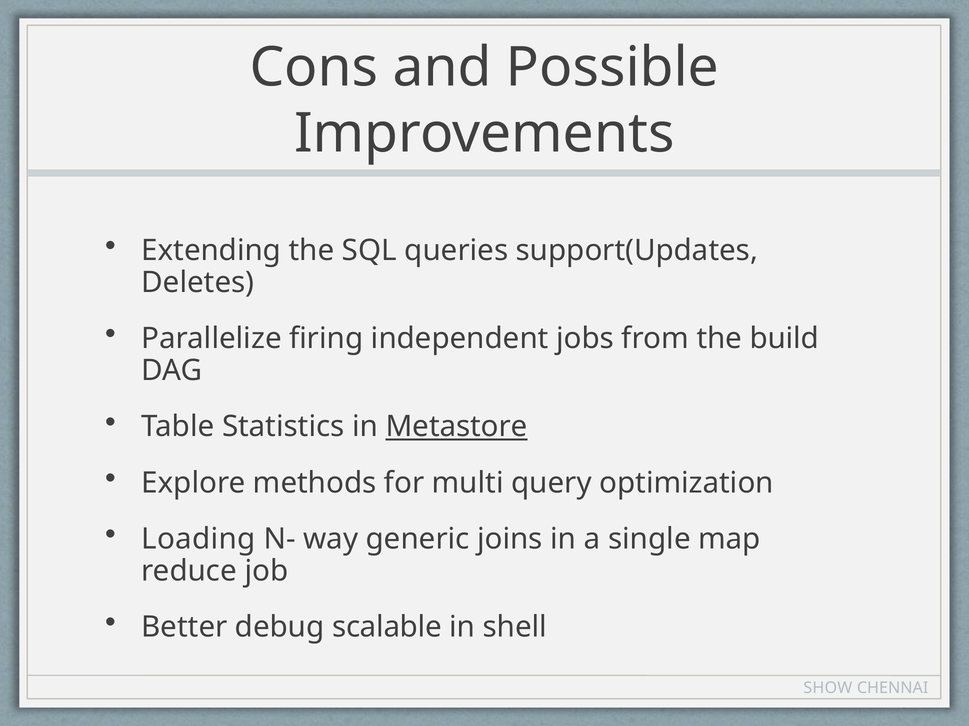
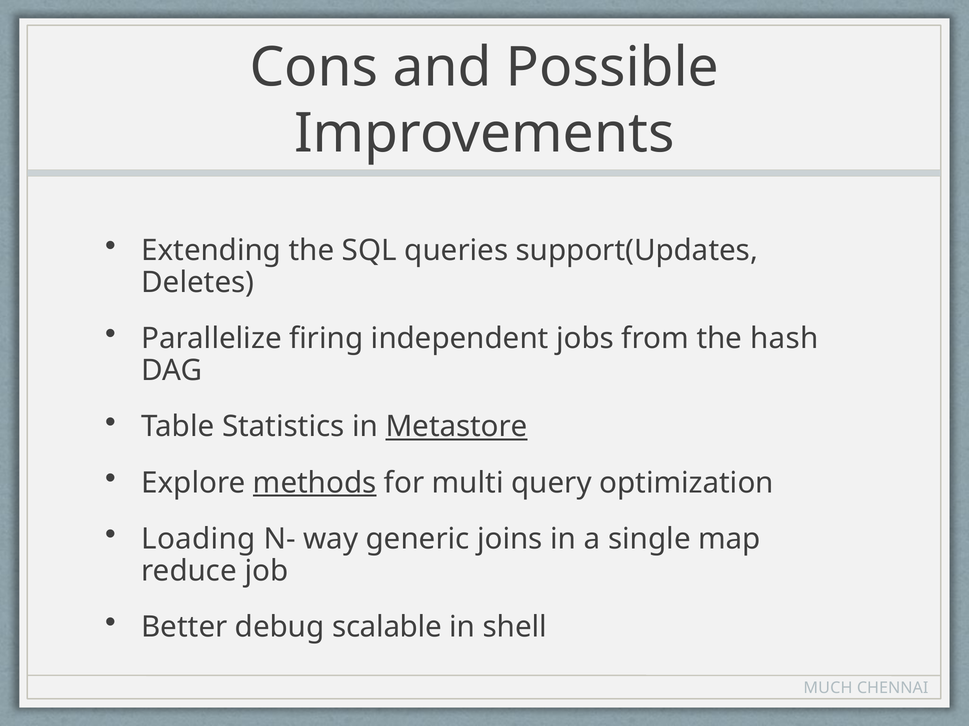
build: build -> hash
methods underline: none -> present
SHOW: SHOW -> MUCH
